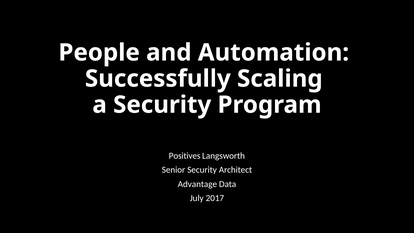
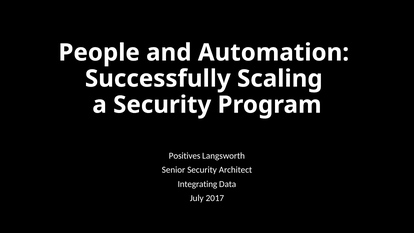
Advantage: Advantage -> Integrating
